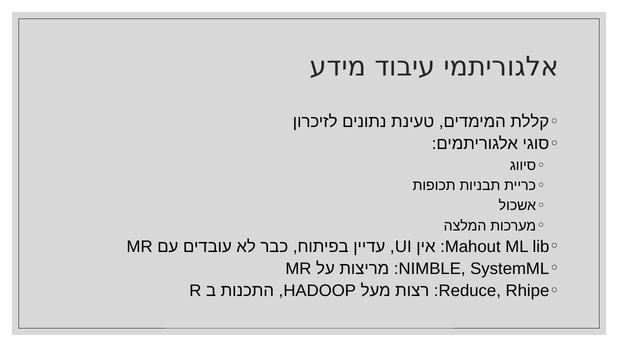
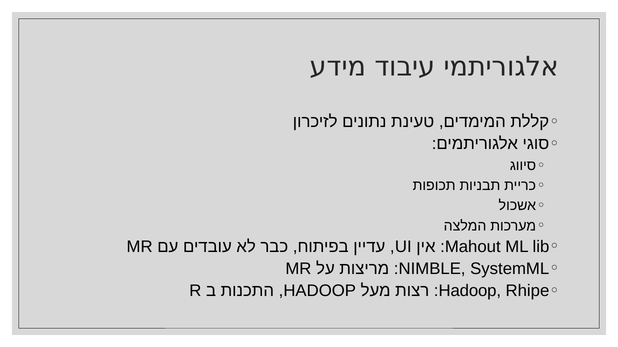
Reduce at (470, 291): Reduce -> Hadoop
